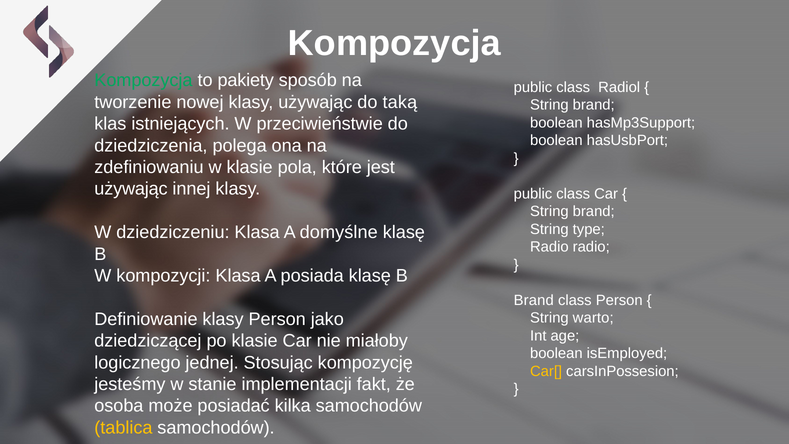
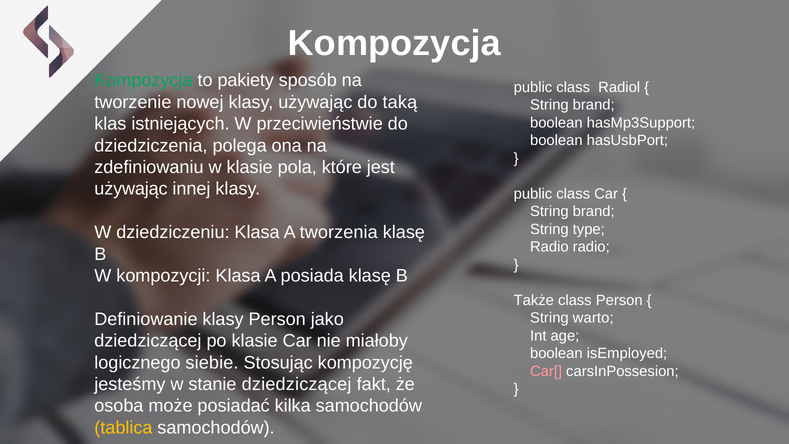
domyślne: domyślne -> tworzenia
Brand at (534, 300): Brand -> Także
jednej: jednej -> siebie
Car[ colour: yellow -> pink
stanie implementacji: implementacji -> dziedziczącej
